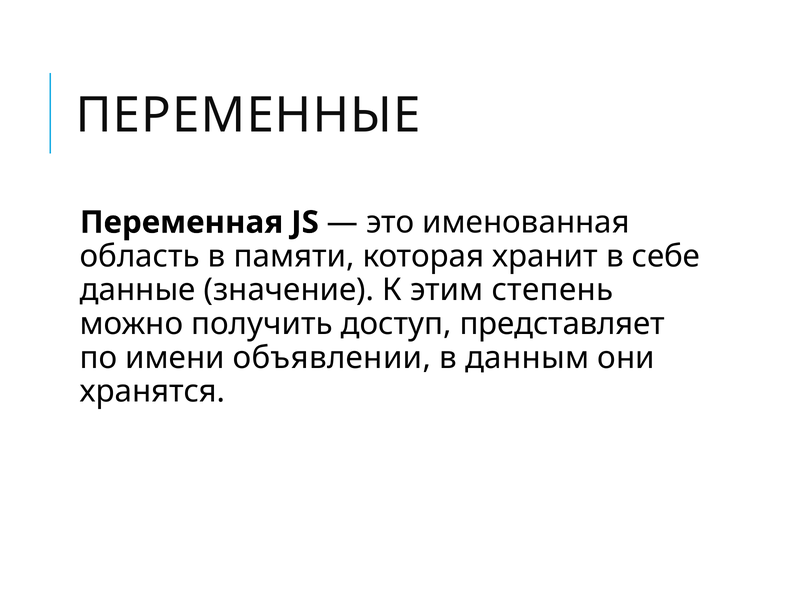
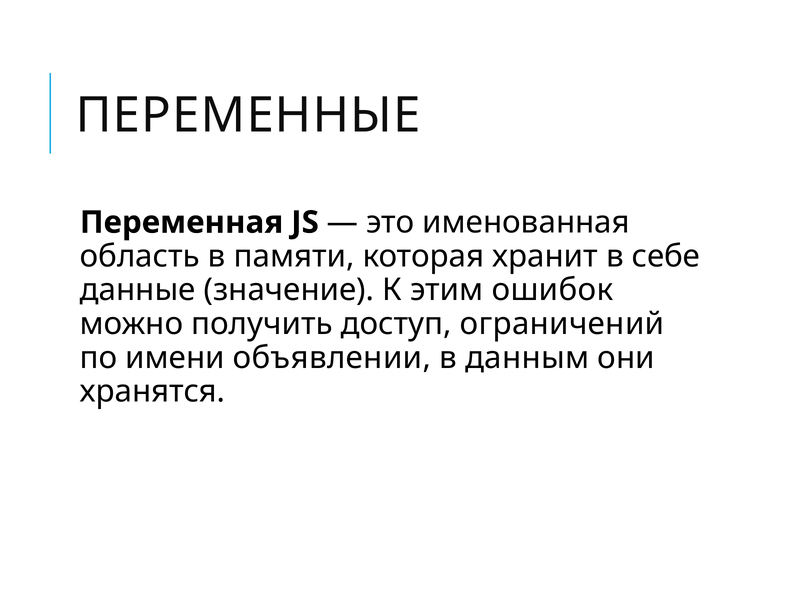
степень: степень -> ошибок
представляет: представляет -> ограничений
